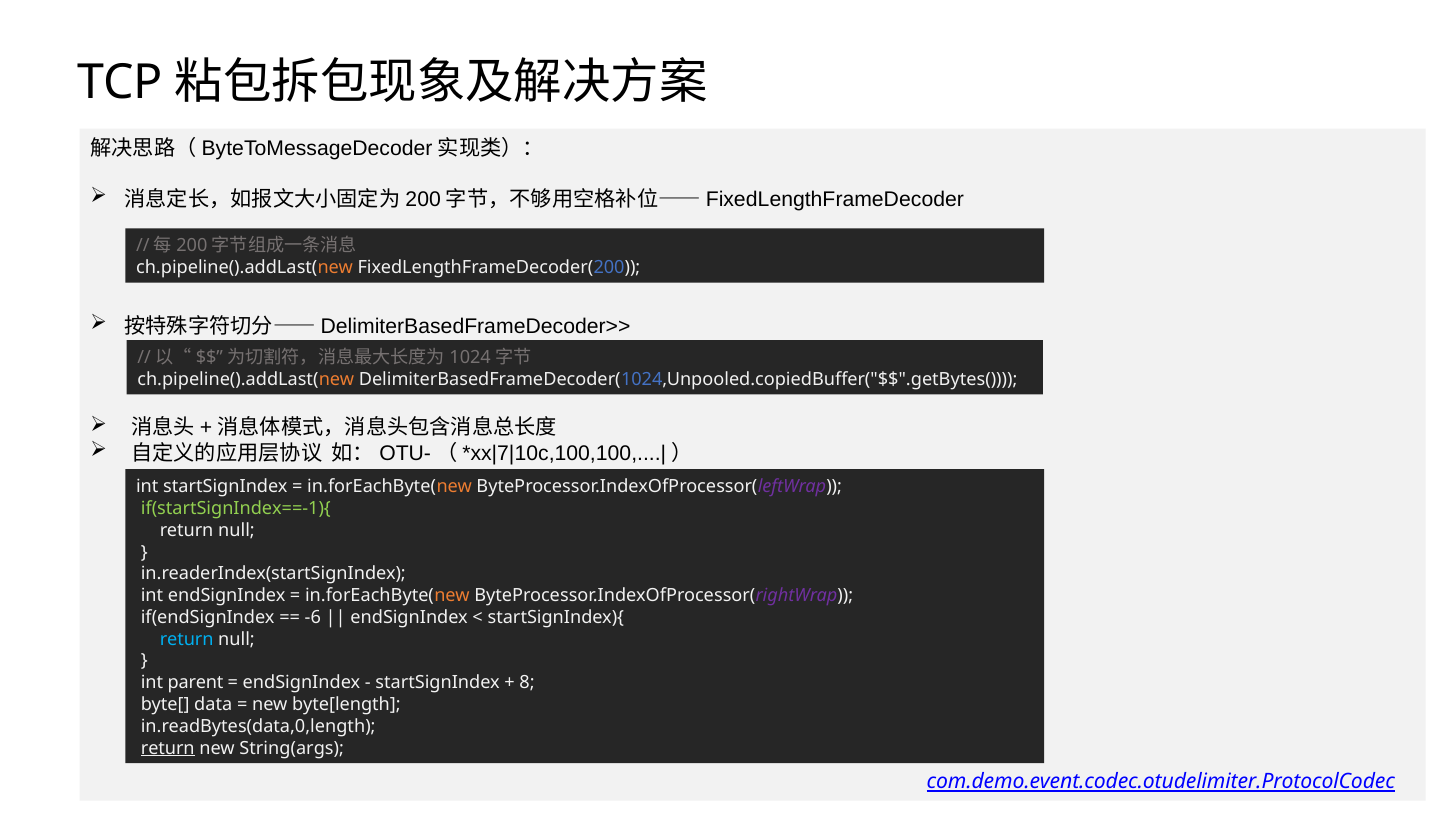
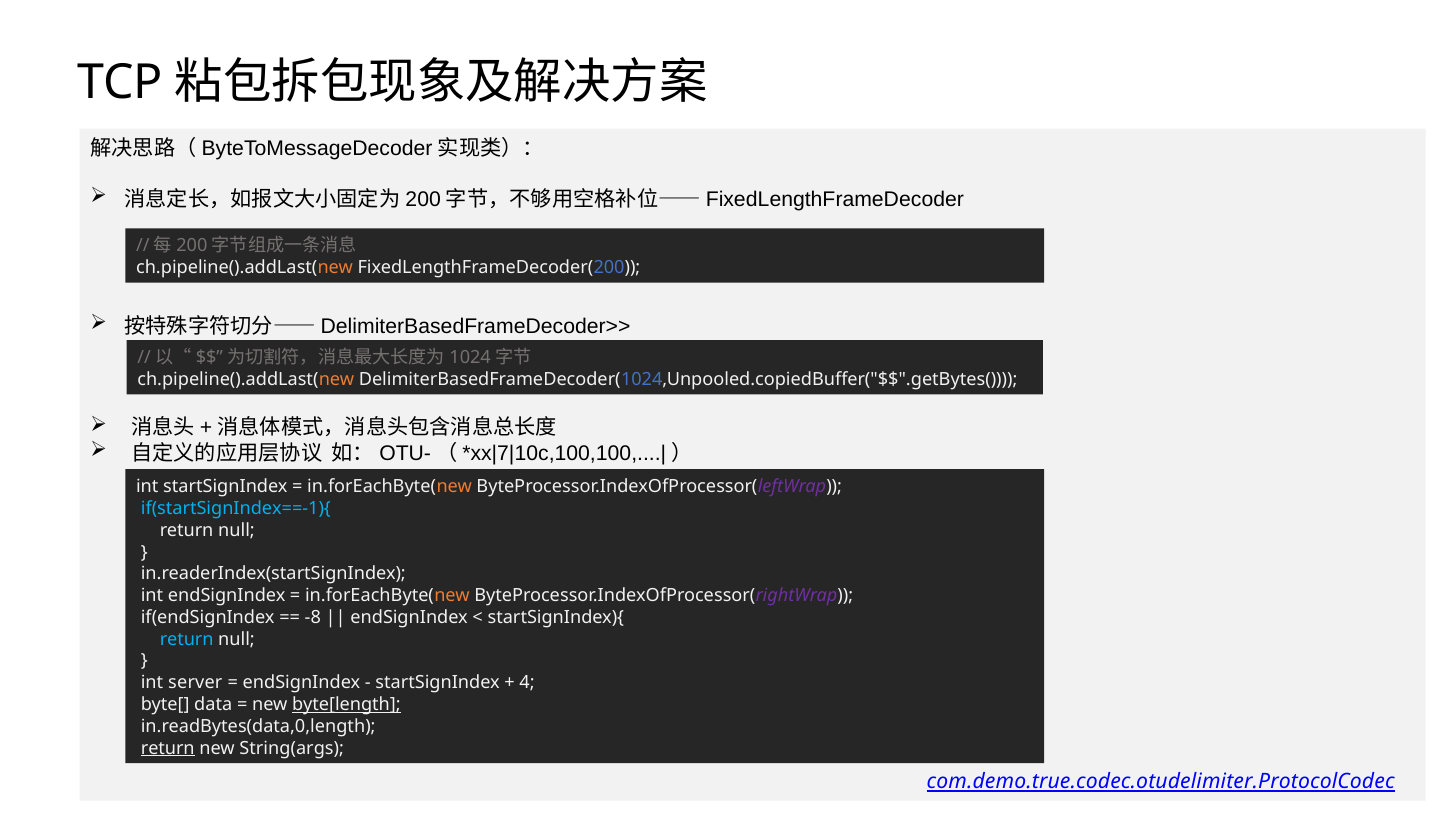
if(startSignIndex==-1){ colour: light green -> light blue
-6: -6 -> -8
parent: parent -> server
8: 8 -> 4
byte[length underline: none -> present
com.demo.event.codec.otudelimiter.ProtocolCodec: com.demo.event.codec.otudelimiter.ProtocolCodec -> com.demo.true.codec.otudelimiter.ProtocolCodec
